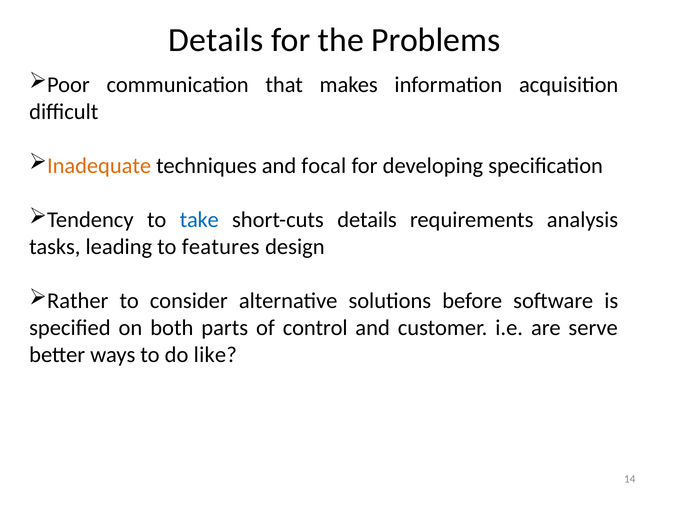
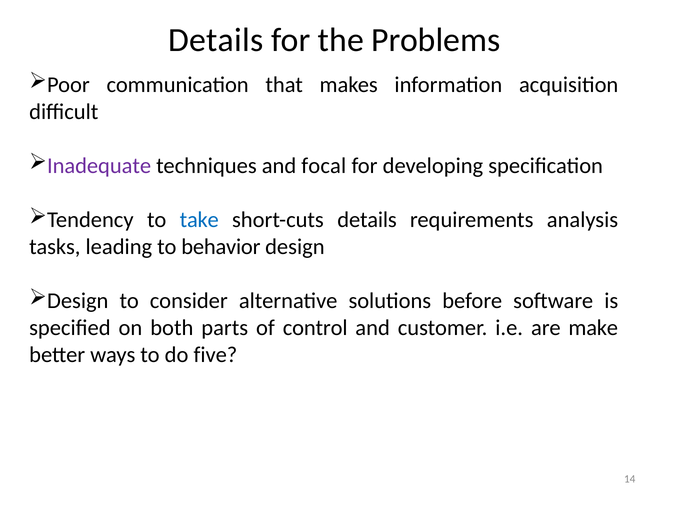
Inadequate colour: orange -> purple
features: features -> behavior
Rather at (78, 301): Rather -> Design
serve: serve -> make
like: like -> five
